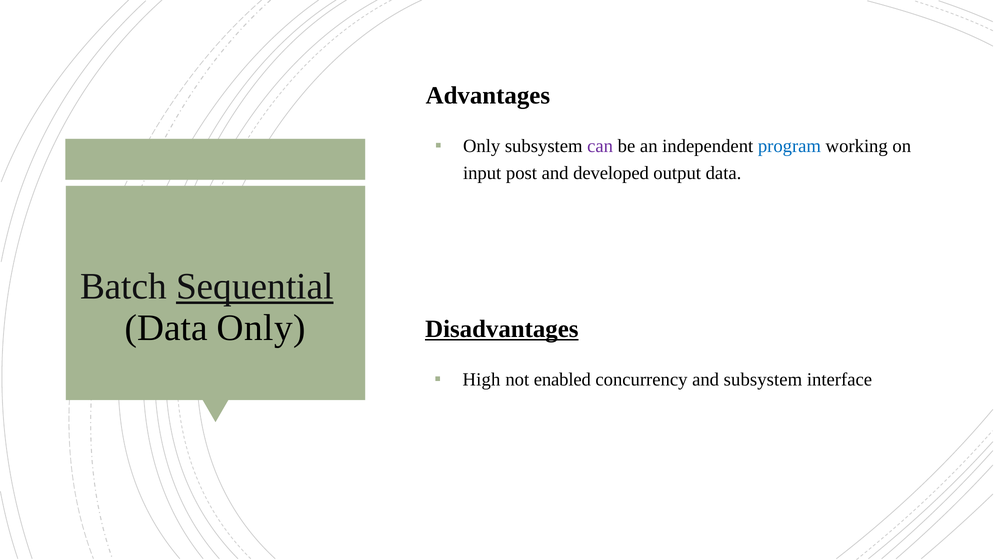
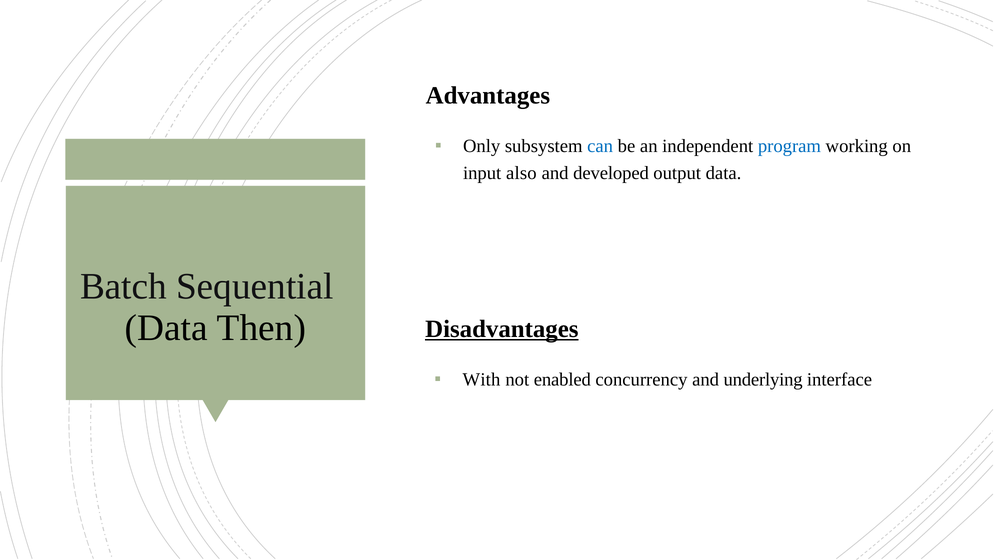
can colour: purple -> blue
post: post -> also
Sequential underline: present -> none
Data Only: Only -> Then
High: High -> With
and subsystem: subsystem -> underlying
